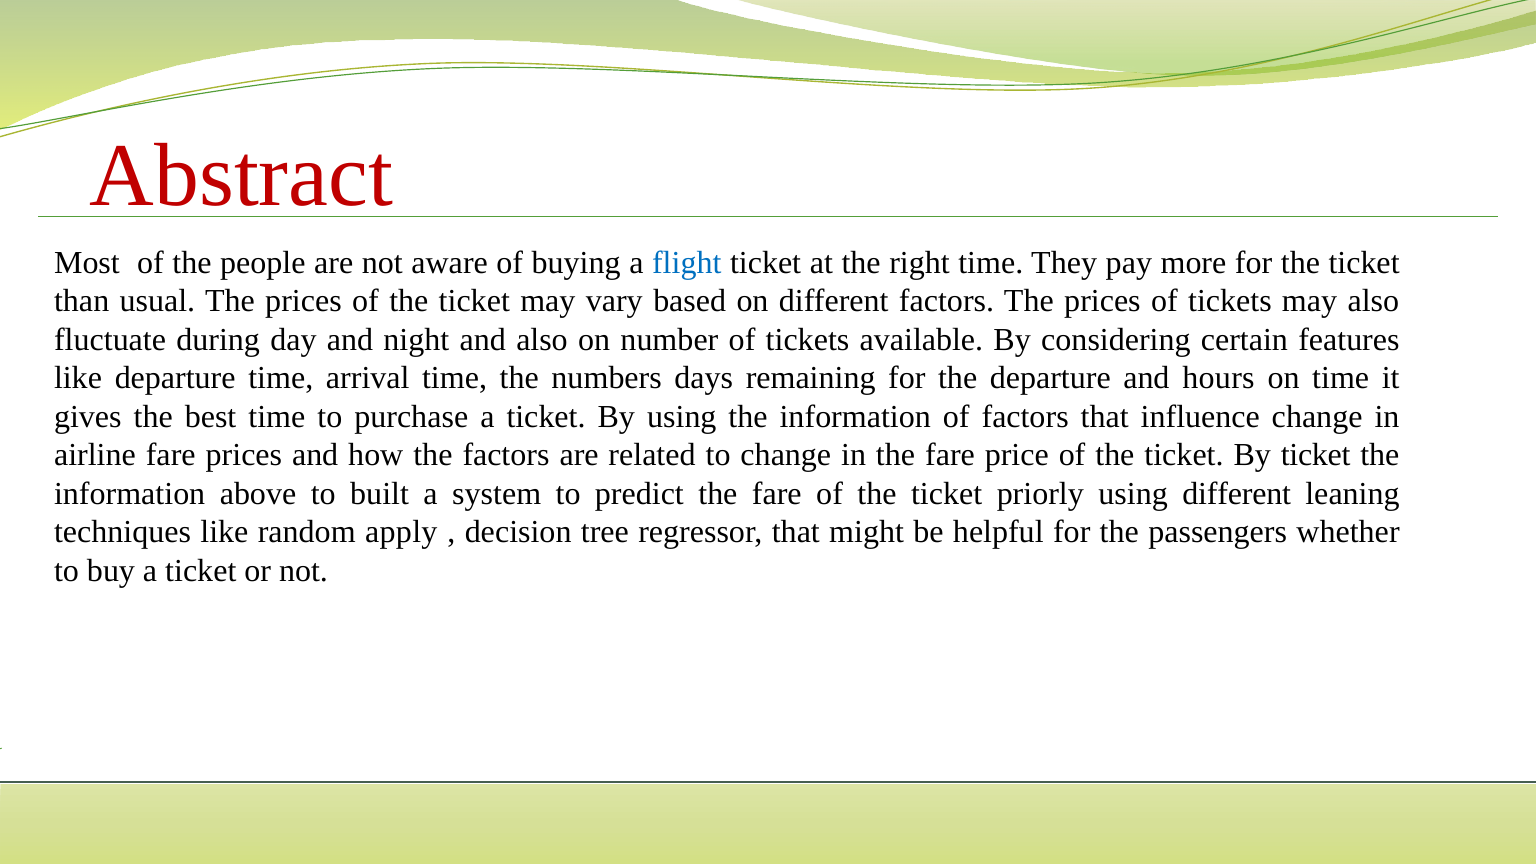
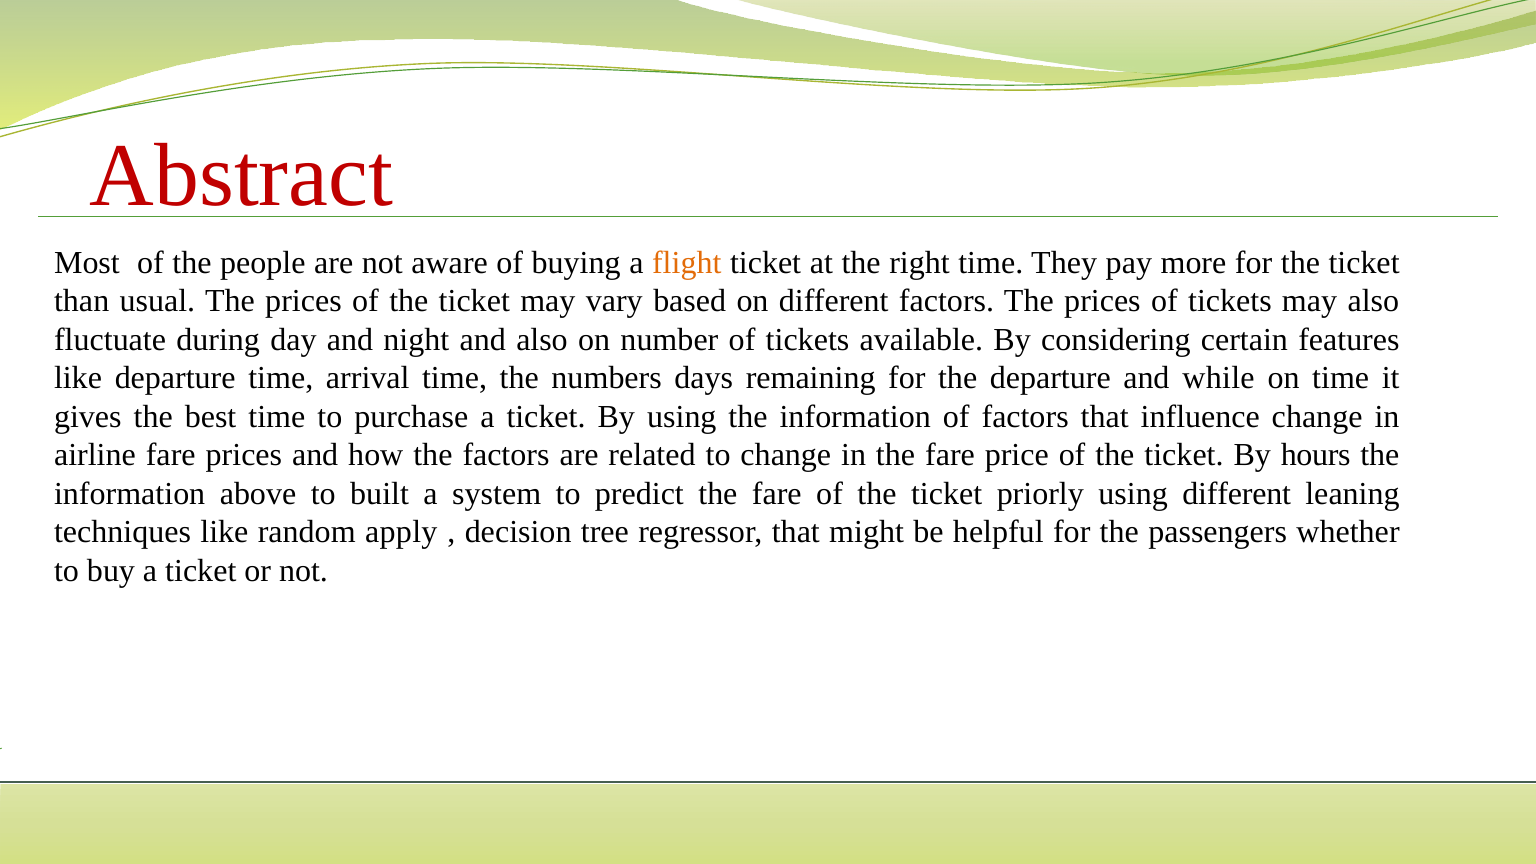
flight colour: blue -> orange
hours: hours -> while
By ticket: ticket -> hours
